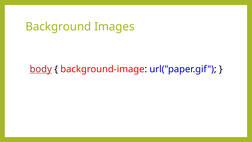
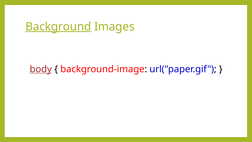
Background underline: none -> present
